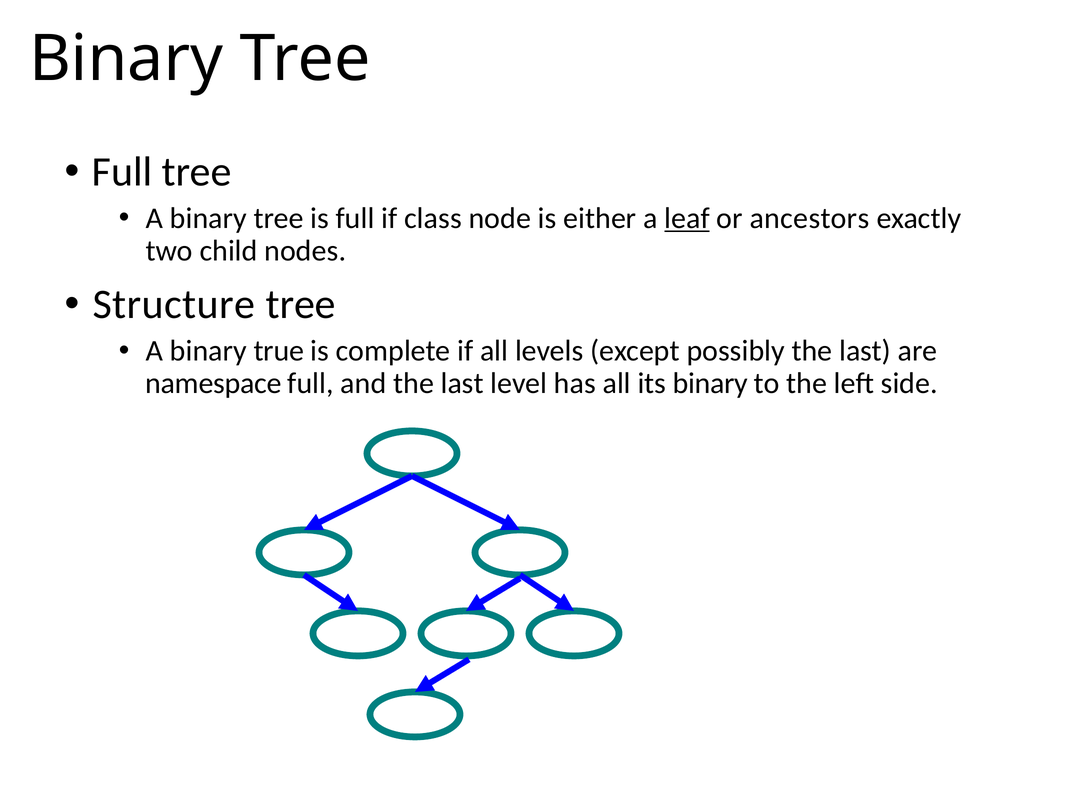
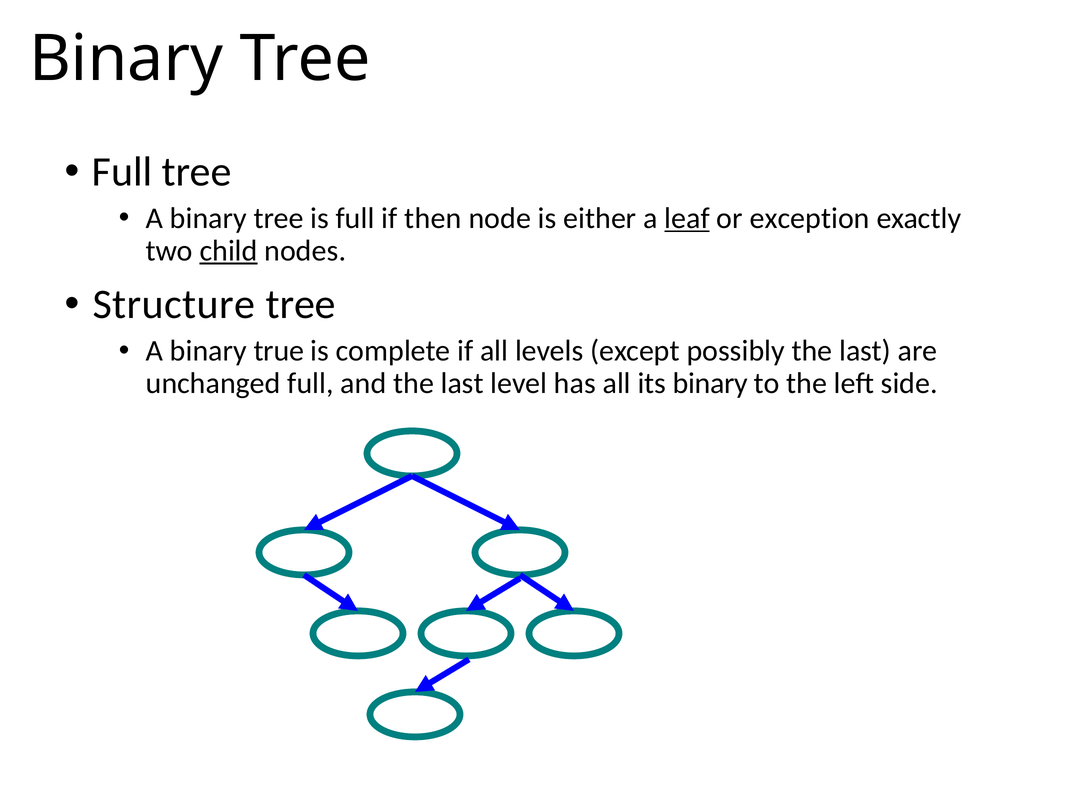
class: class -> then
ancestors: ancestors -> exception
child underline: none -> present
namespace: namespace -> unchanged
